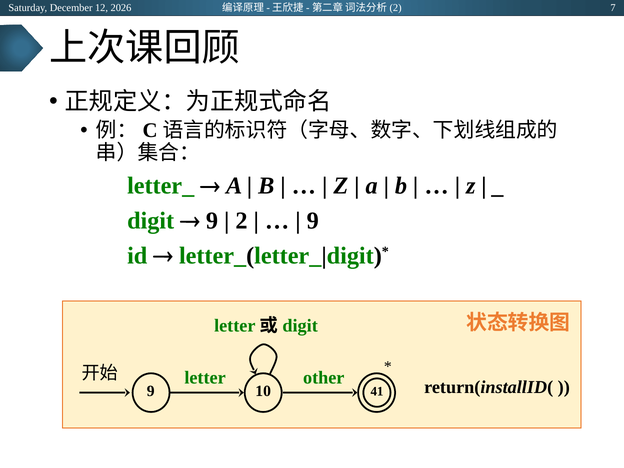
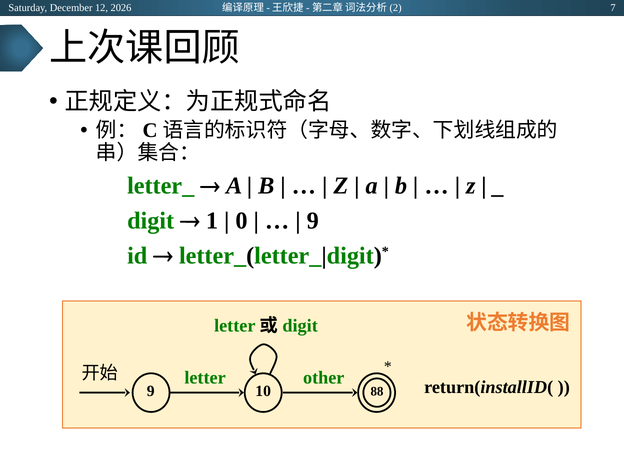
9 at (212, 221): 9 -> 1
2: 2 -> 0
41: 41 -> 88
